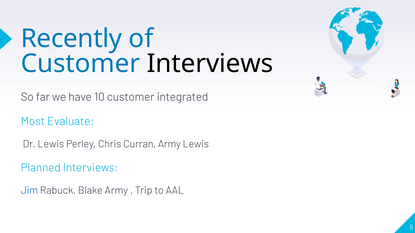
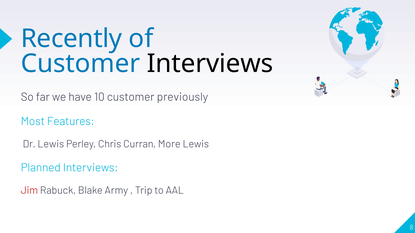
integrated: integrated -> previously
Evaluate: Evaluate -> Features
Curran Army: Army -> More
Jim colour: blue -> red
